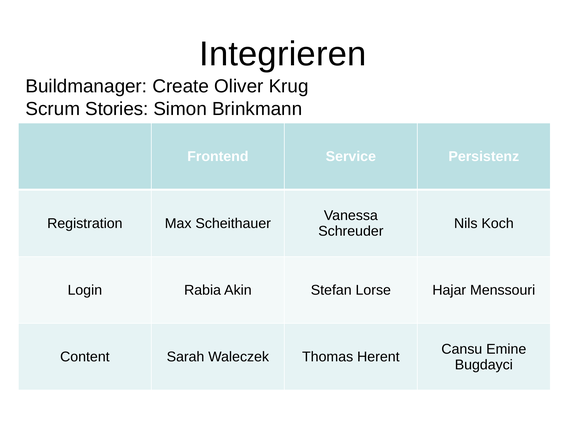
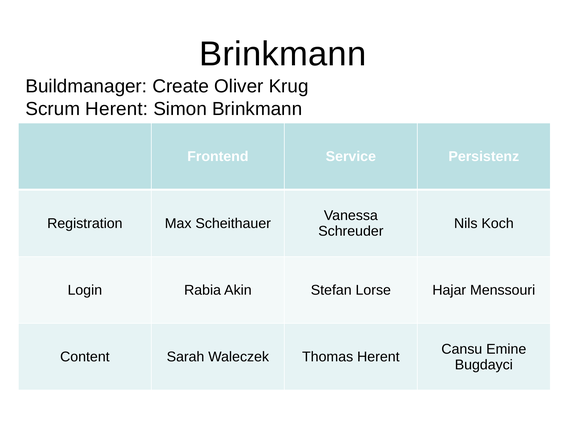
Integrieren at (283, 54): Integrieren -> Brinkmann
Scrum Stories: Stories -> Herent
